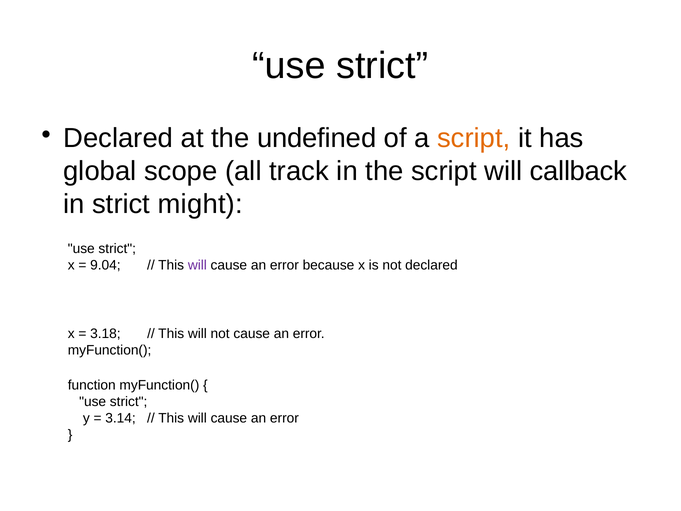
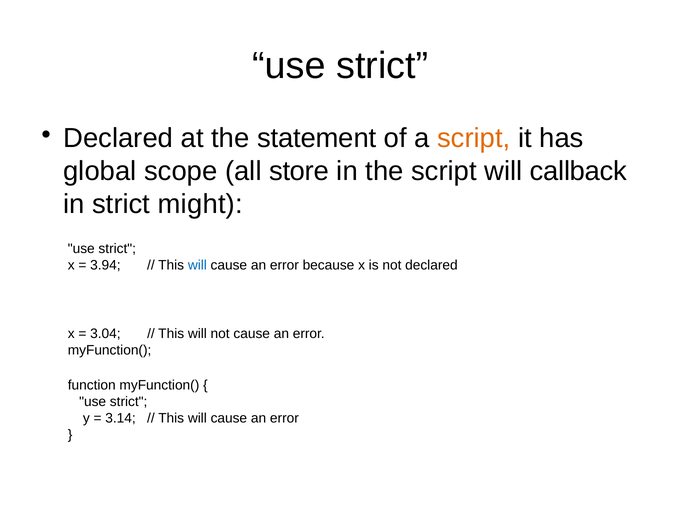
undefined: undefined -> statement
track: track -> store
9.04: 9.04 -> 3.94
will at (197, 265) colour: purple -> blue
3.18: 3.18 -> 3.04
